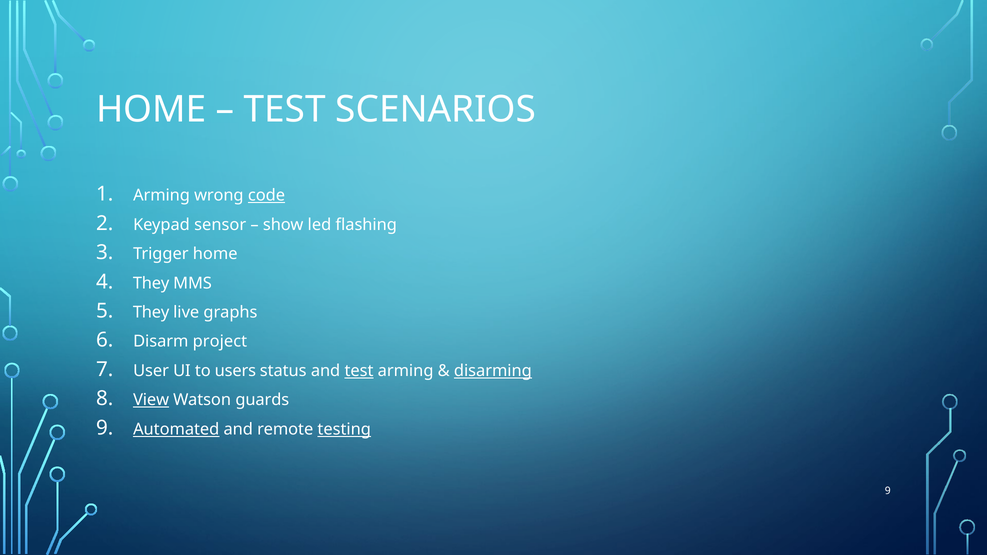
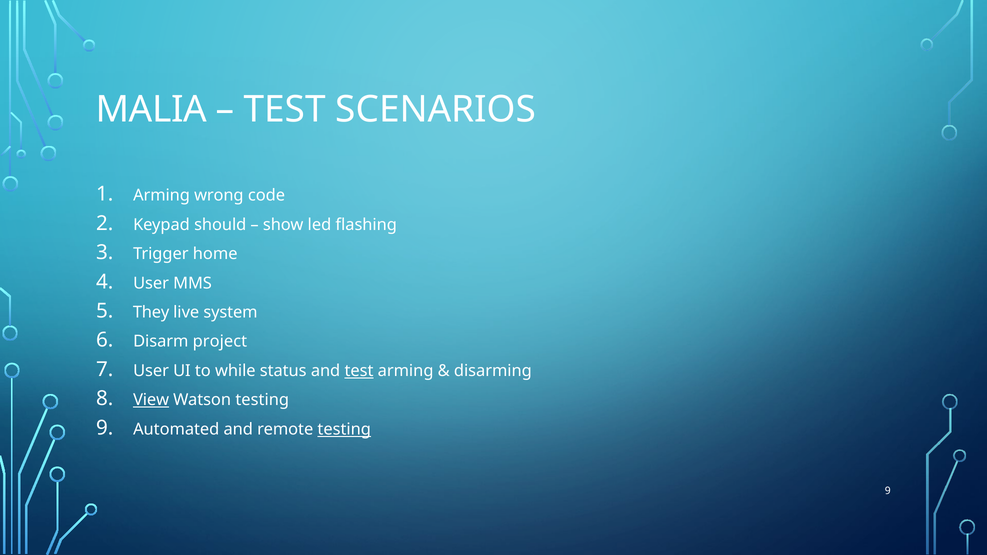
HOME at (151, 110): HOME -> MALIA
code underline: present -> none
sensor: sensor -> should
They at (151, 283): They -> User
graphs: graphs -> system
users: users -> while
disarming underline: present -> none
Watson guards: guards -> testing
Automated underline: present -> none
